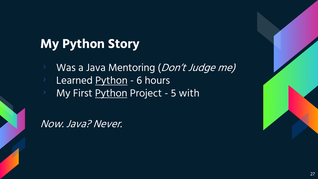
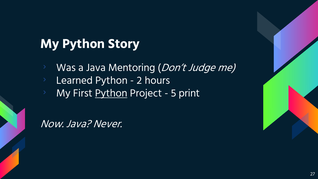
Python at (111, 80) underline: present -> none
6: 6 -> 2
with: with -> print
